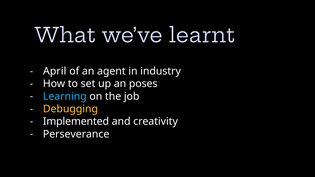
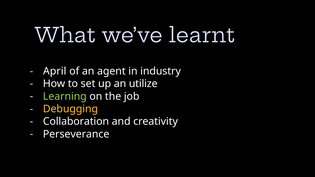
poses: poses -> utilize
Learning colour: light blue -> light green
Implemented: Implemented -> Collaboration
